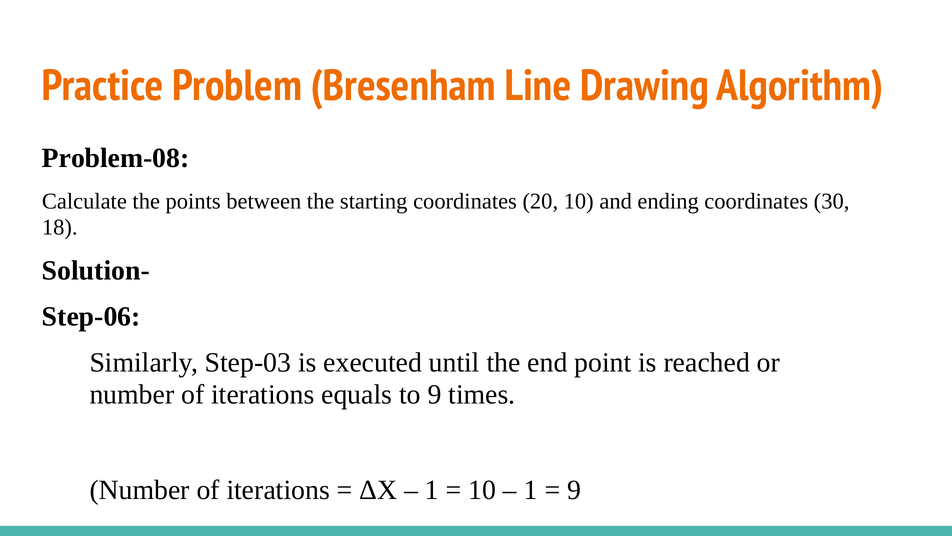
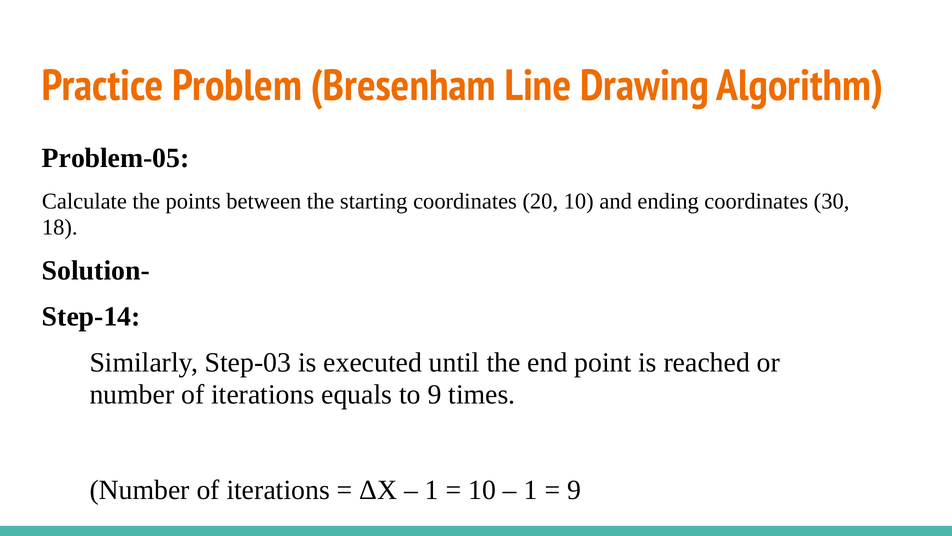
Problem-08: Problem-08 -> Problem-05
Step-06: Step-06 -> Step-14
